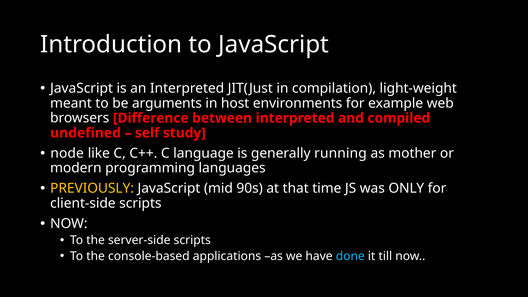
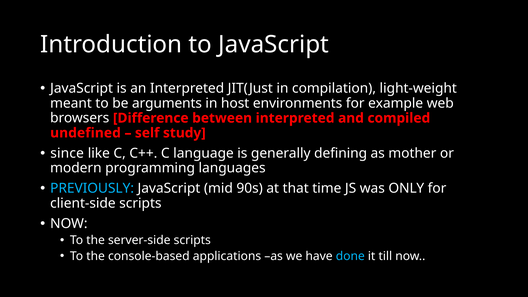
node: node -> since
running: running -> defining
PREVIOUSLY colour: yellow -> light blue
